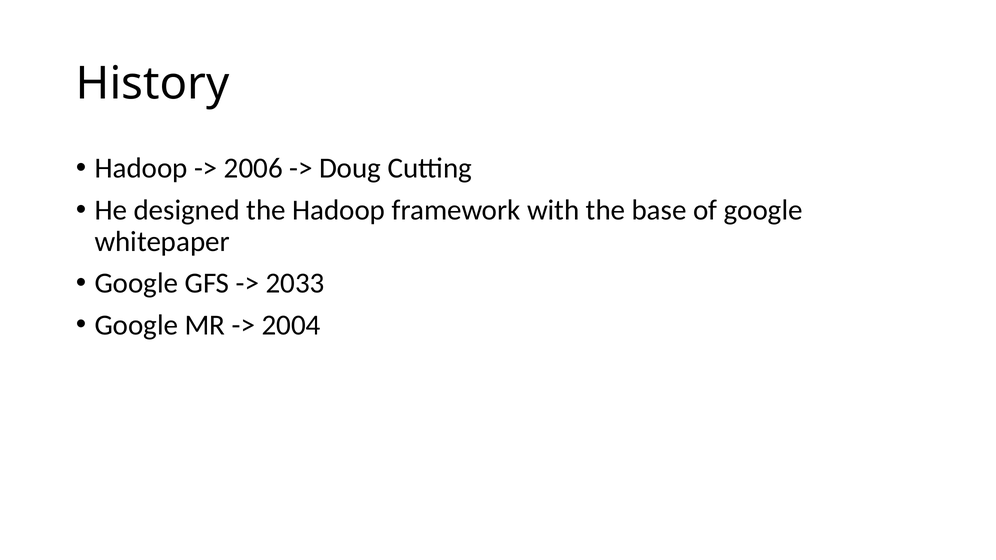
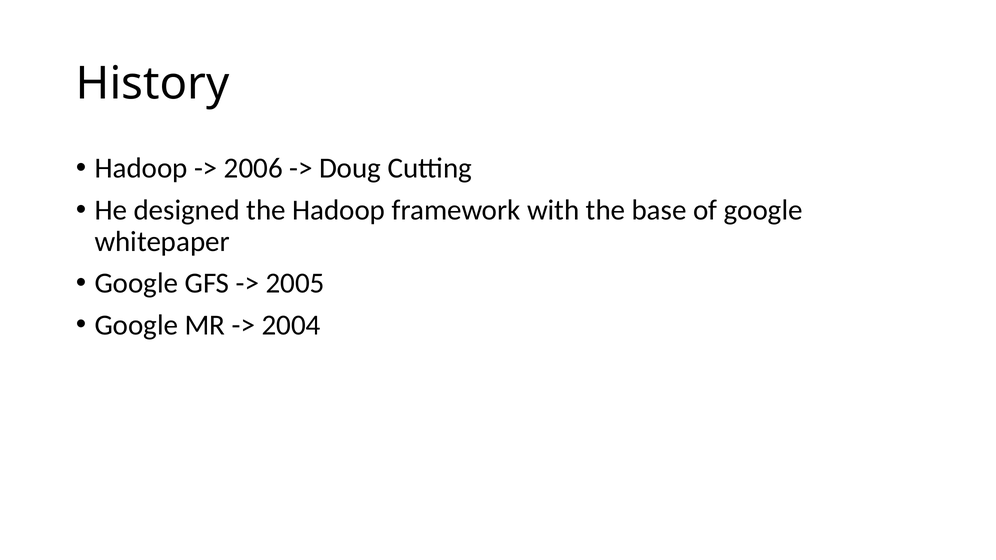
2033: 2033 -> 2005
